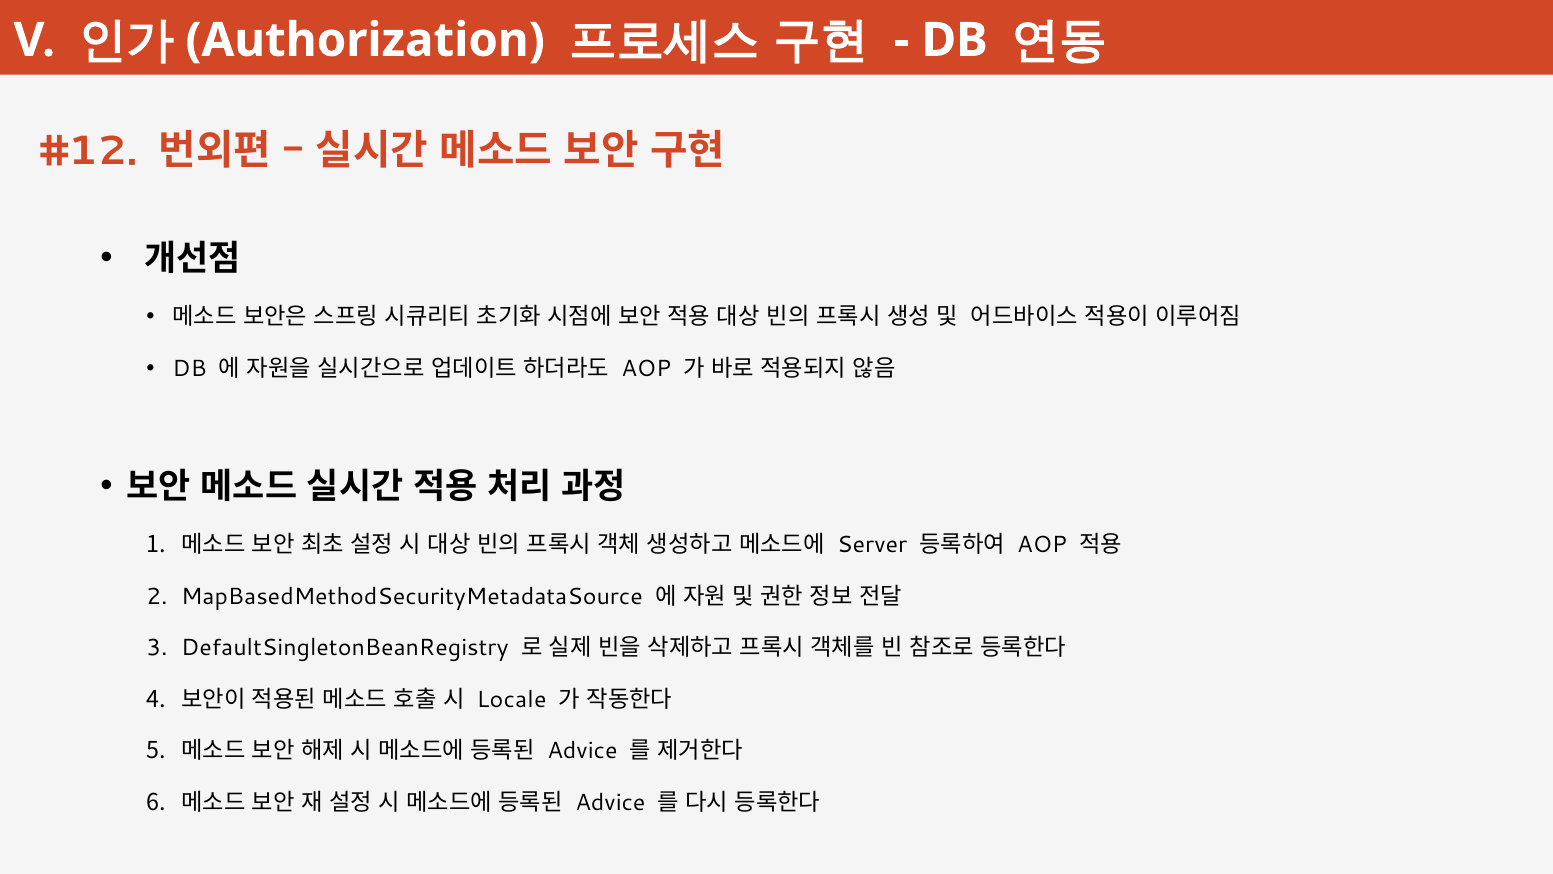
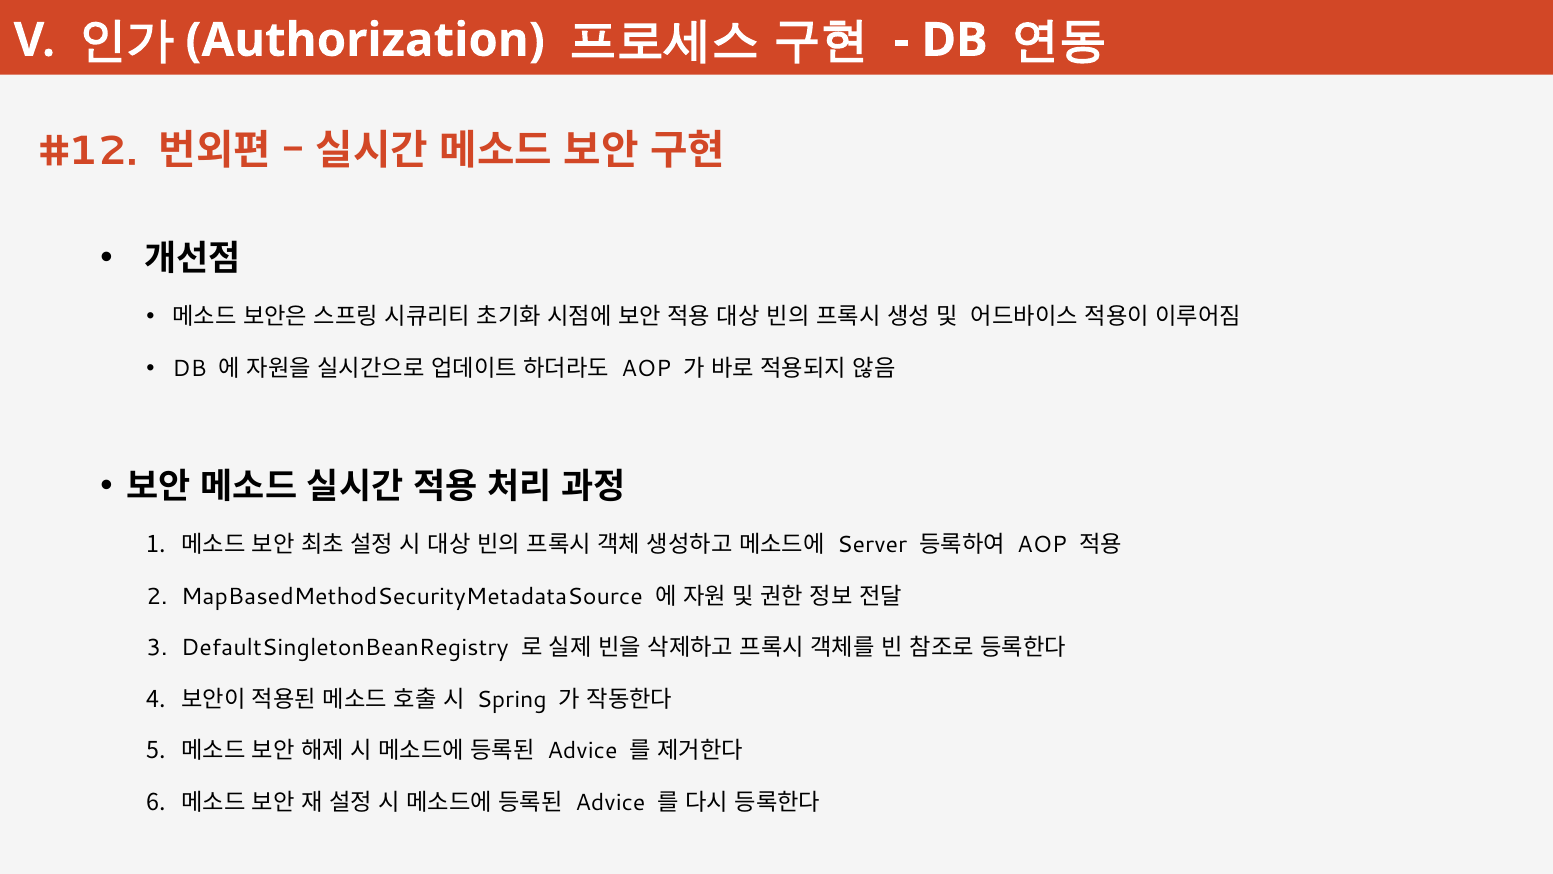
Locale: Locale -> Spring
